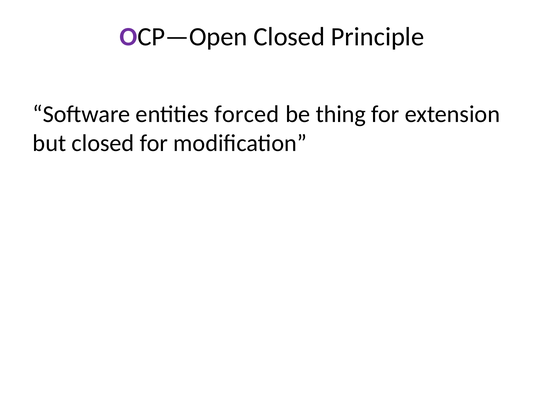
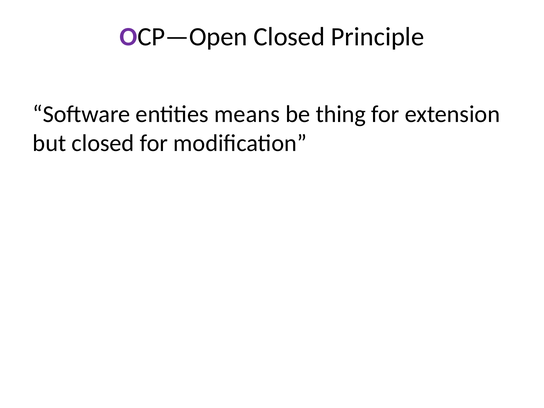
forced: forced -> means
